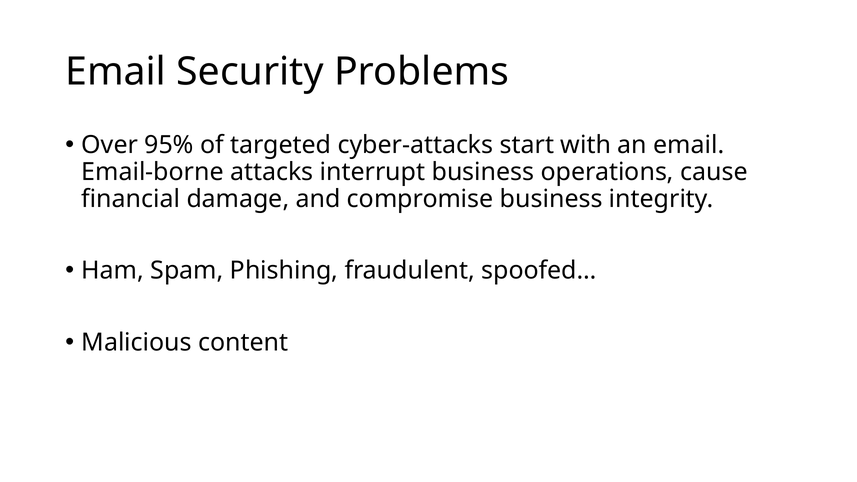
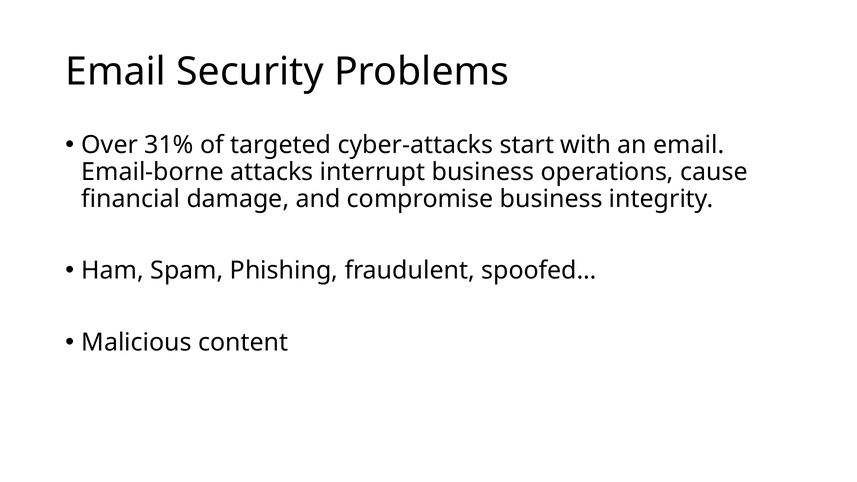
95%: 95% -> 31%
